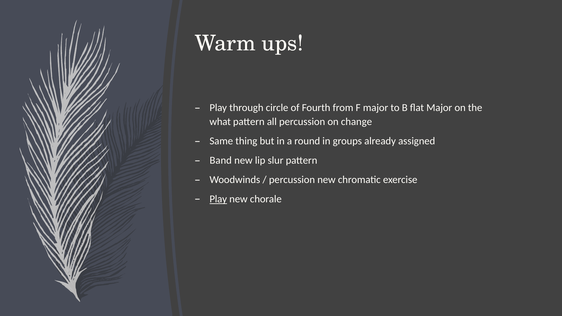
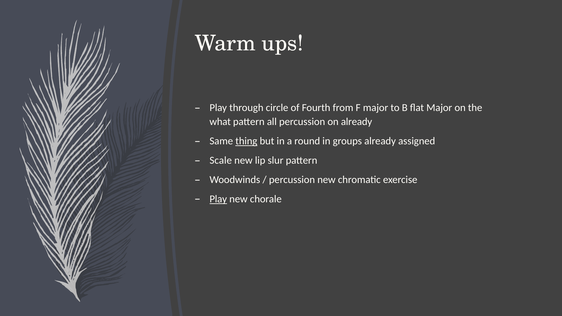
on change: change -> already
thing underline: none -> present
Band: Band -> Scale
